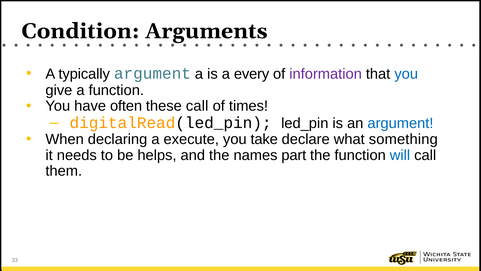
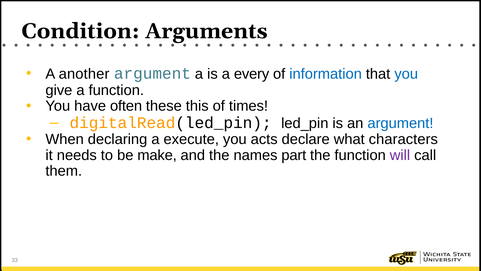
typically: typically -> another
information colour: purple -> blue
these call: call -> this
take: take -> acts
something: something -> characters
helps: helps -> make
will colour: blue -> purple
